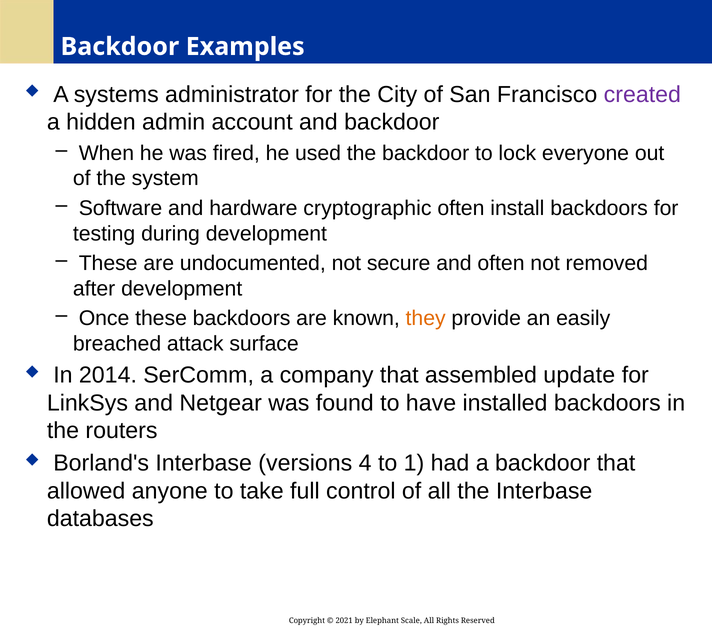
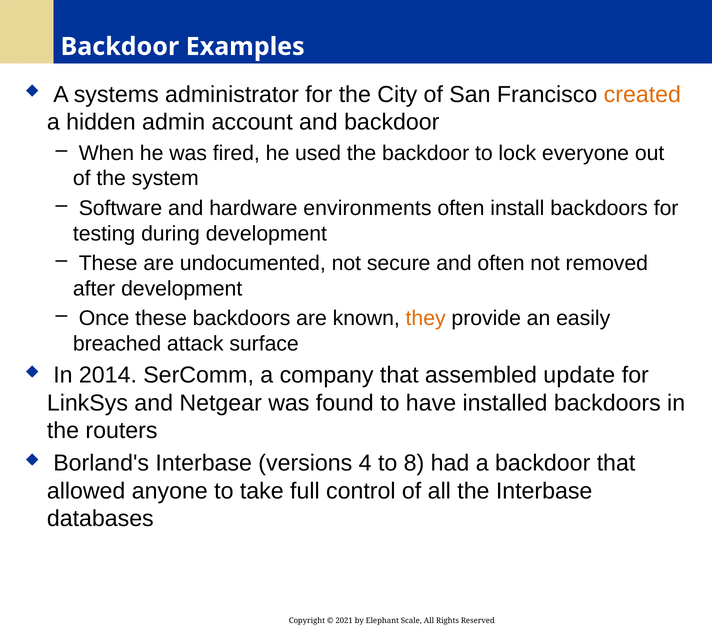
created colour: purple -> orange
cryptographic: cryptographic -> environments
1: 1 -> 8
